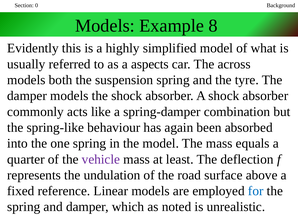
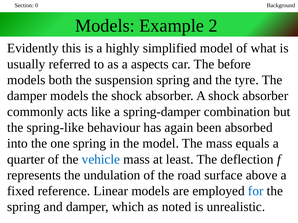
8: 8 -> 2
across: across -> before
vehicle colour: purple -> blue
